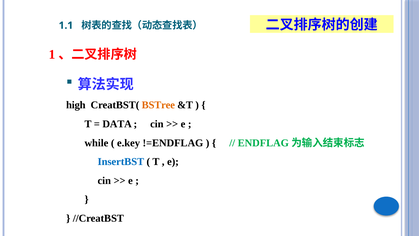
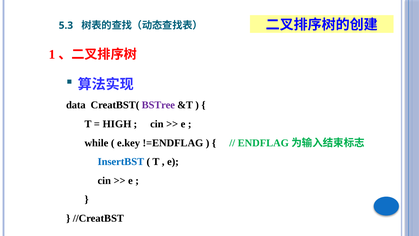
1.1: 1.1 -> 5.3
high: high -> data
BSTree colour: orange -> purple
DATA: DATA -> HIGH
